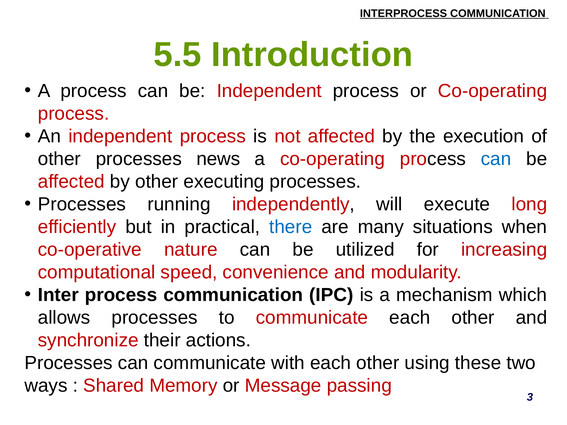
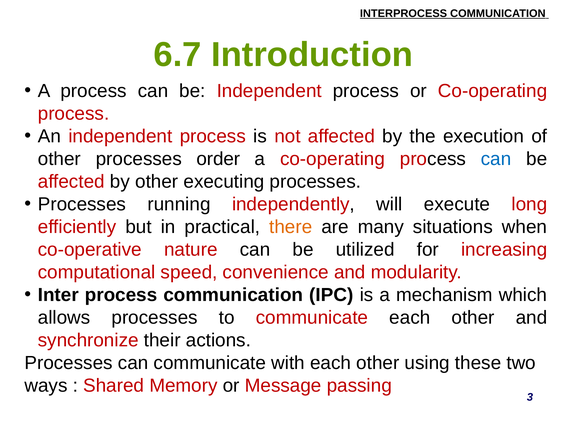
5.5: 5.5 -> 6.7
news: news -> order
there colour: blue -> orange
